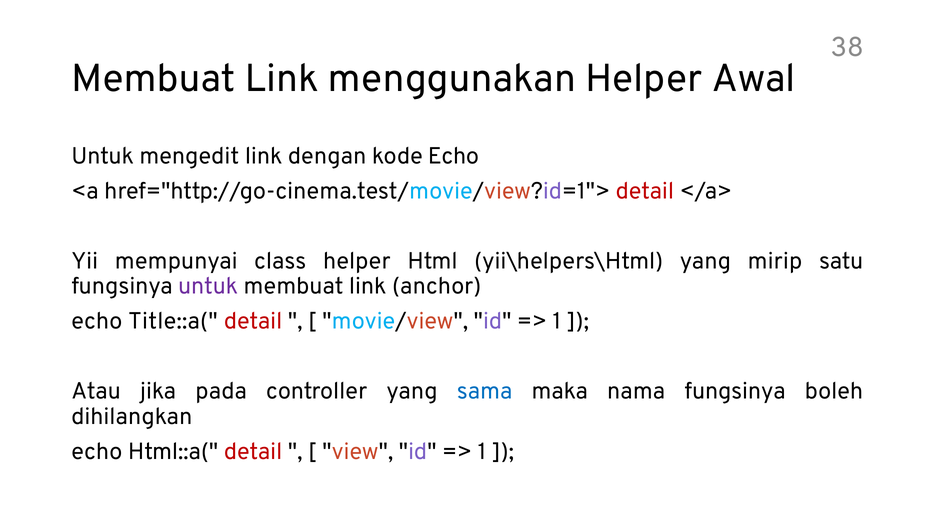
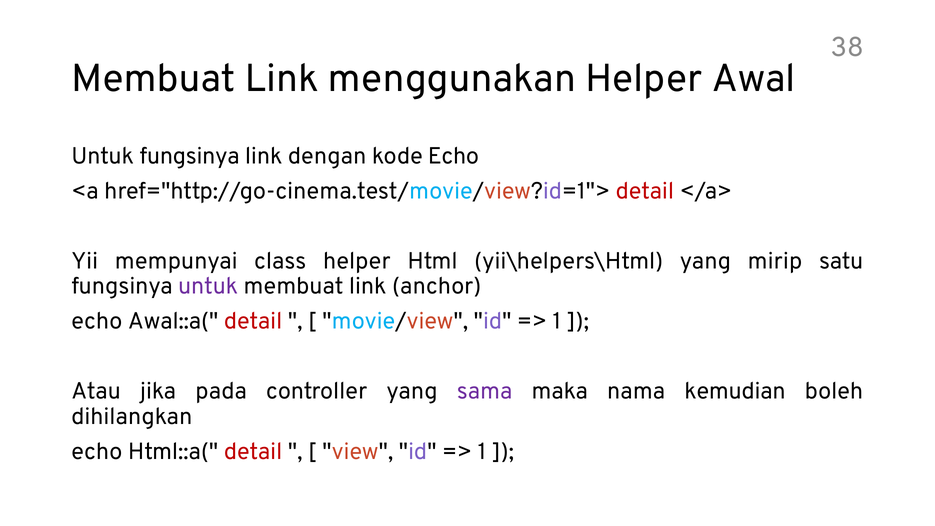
Untuk mengedit: mengedit -> fungsinya
Title::a(: Title::a( -> Awal::a(
sama colour: blue -> purple
nama fungsinya: fungsinya -> kemudian
